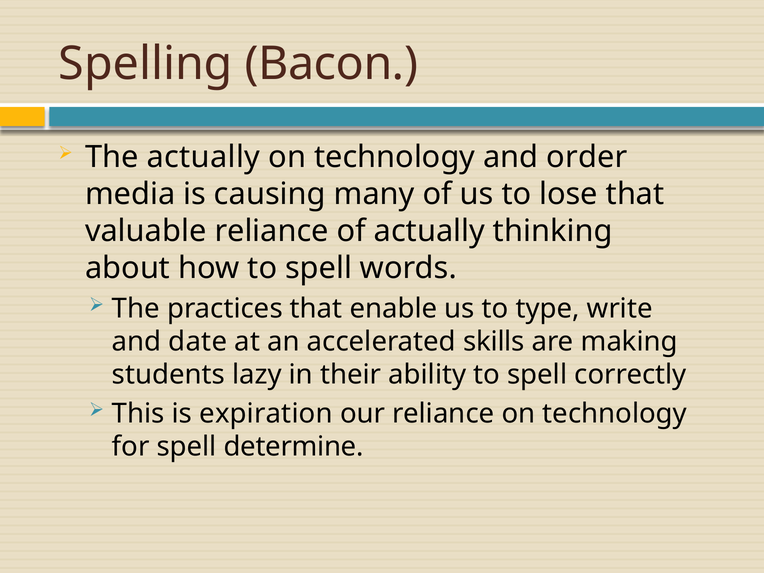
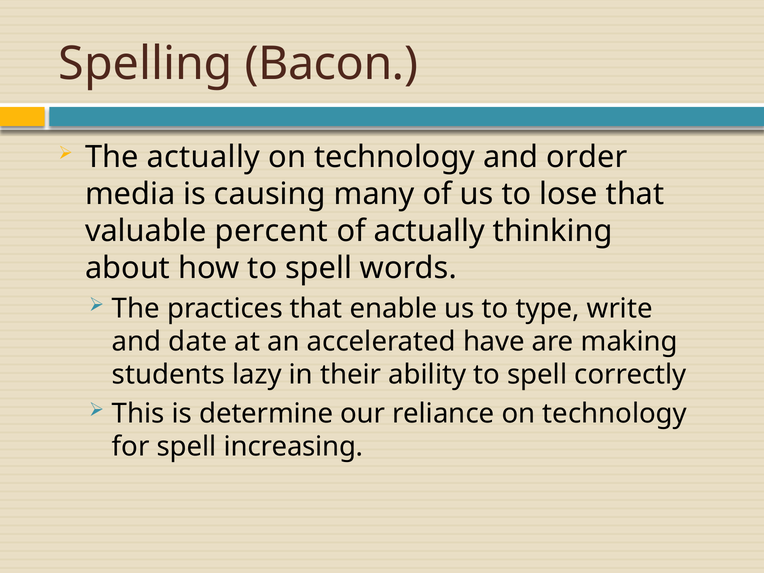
valuable reliance: reliance -> percent
skills: skills -> have
expiration: expiration -> determine
determine: determine -> increasing
